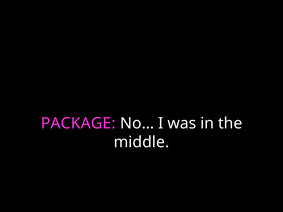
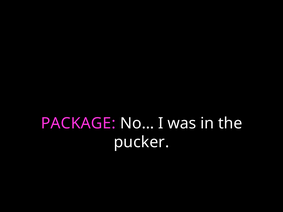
middle: middle -> pucker
